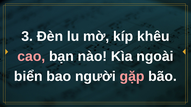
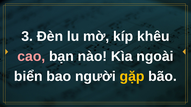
gặp colour: pink -> yellow
